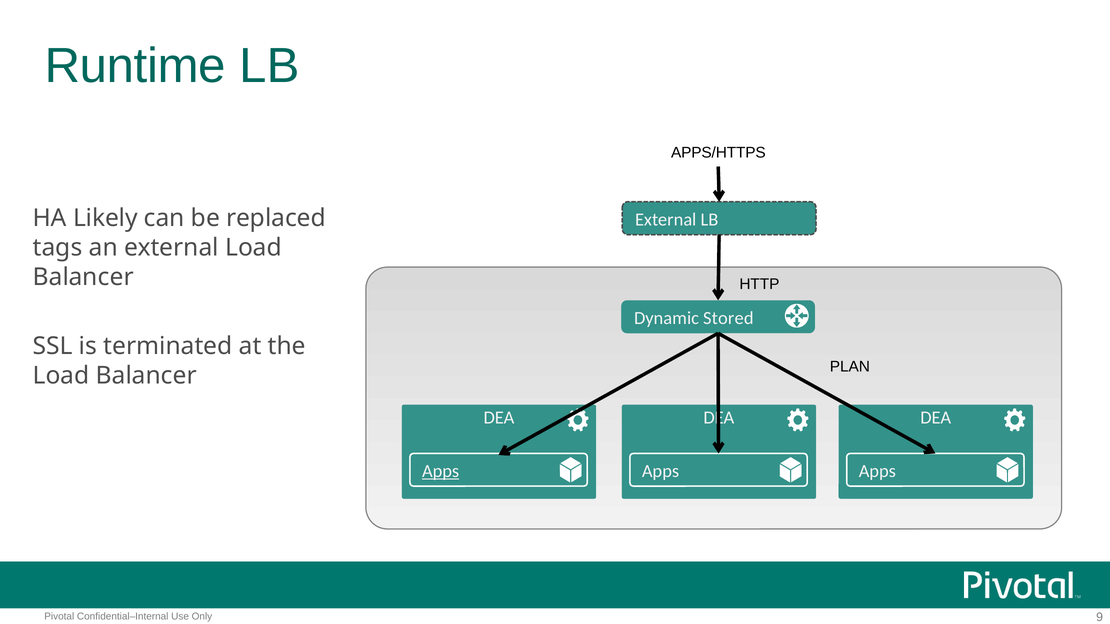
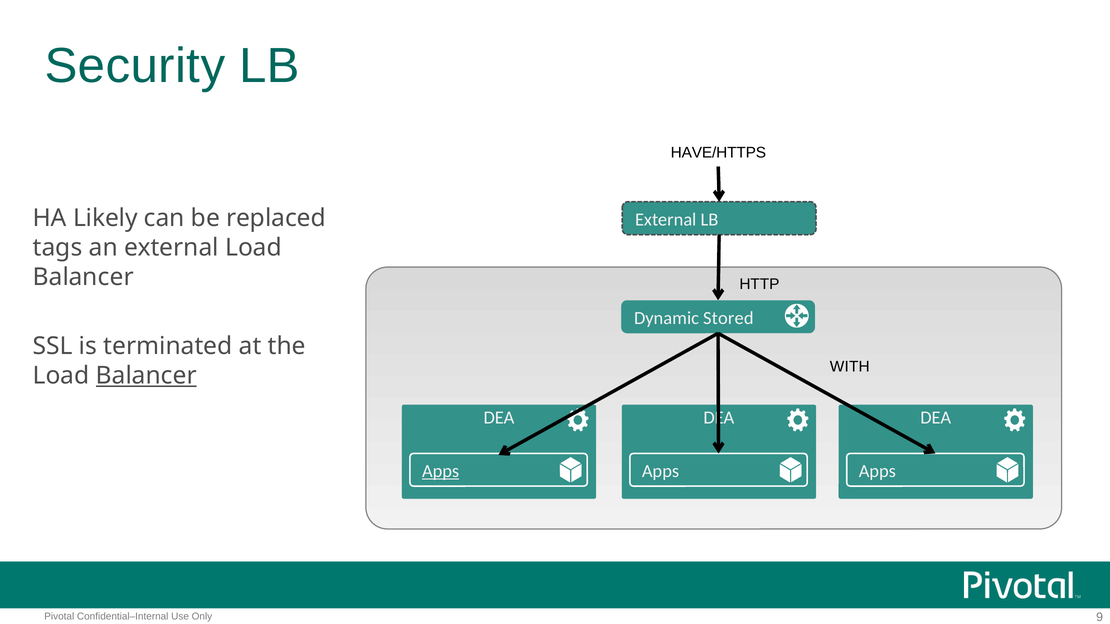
Runtime: Runtime -> Security
APPS/HTTPS: APPS/HTTPS -> HAVE/HTTPS
PLAN: PLAN -> WITH
Balancer at (146, 376) underline: none -> present
